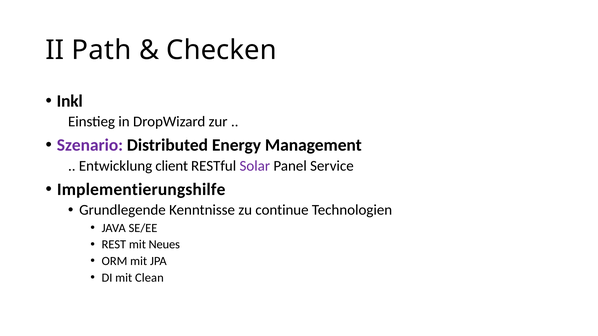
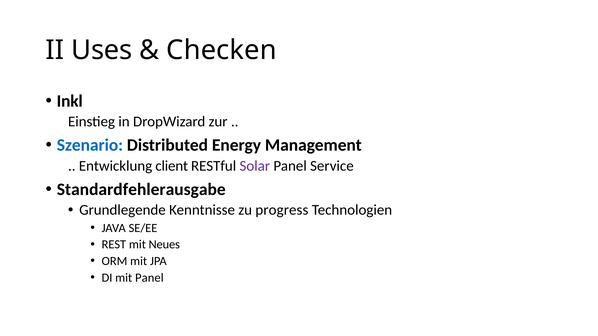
Path: Path -> Uses
Szenario colour: purple -> blue
Implementierungshilfe: Implementierungshilfe -> Standardfehlerausgabe
continue: continue -> progress
mit Clean: Clean -> Panel
